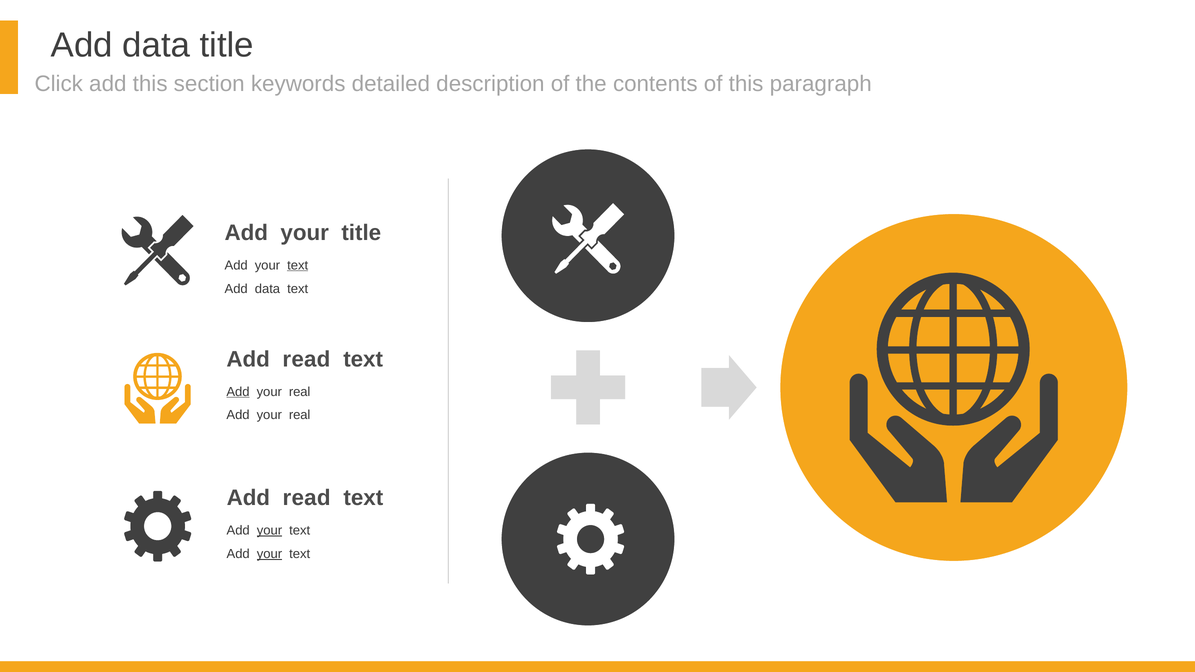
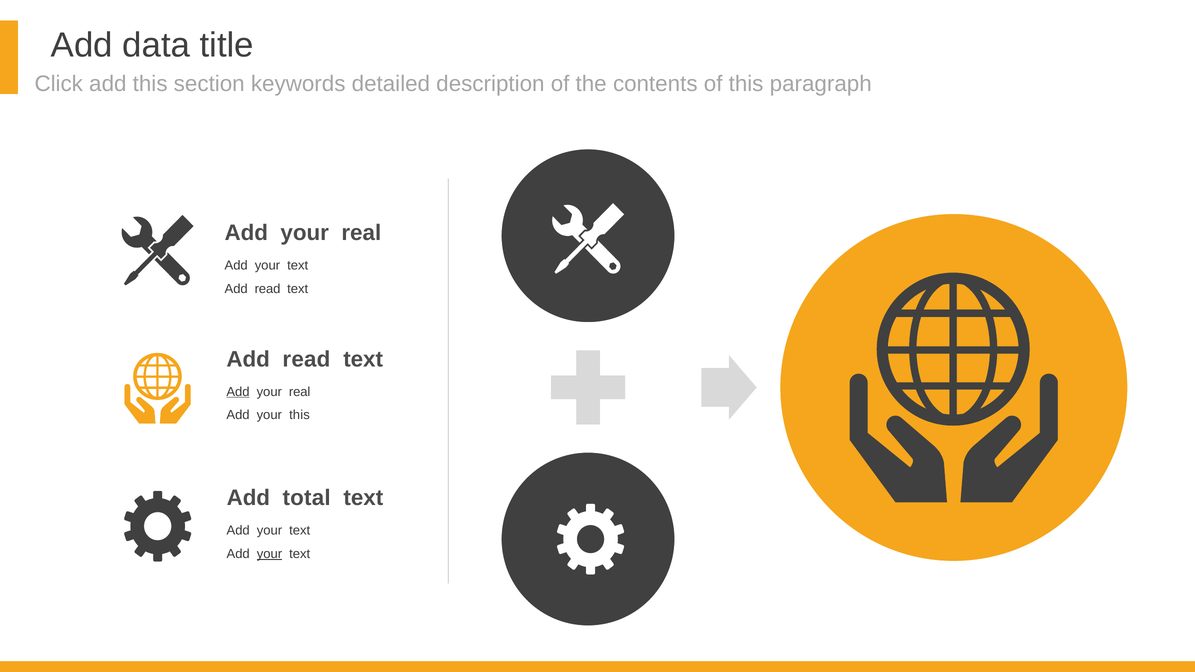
title at (361, 233): title -> real
text at (298, 265) underline: present -> none
data at (267, 289): data -> read
real at (300, 415): real -> this
read at (307, 498): read -> total
your at (269, 530) underline: present -> none
